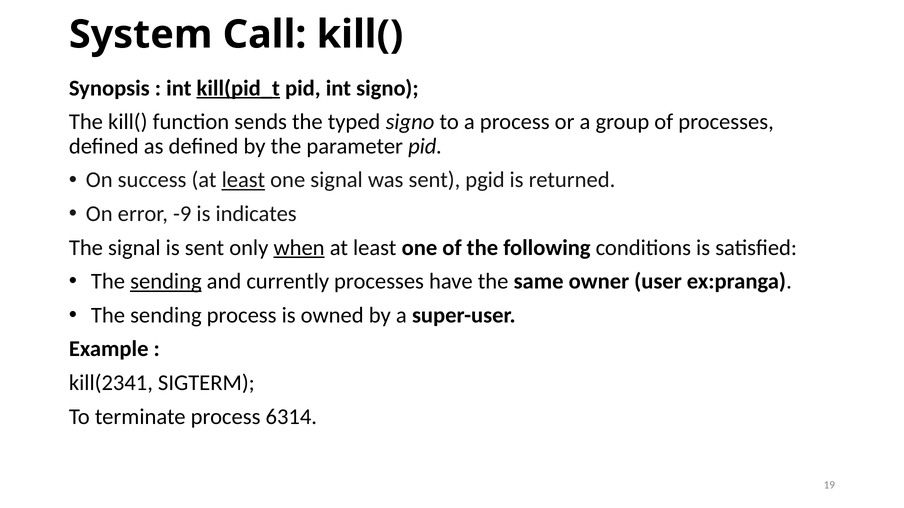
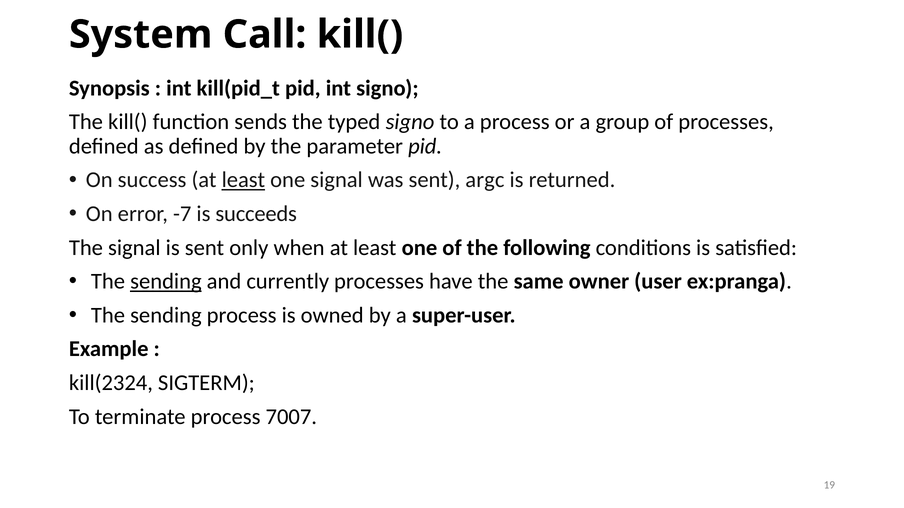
kill(pid_t underline: present -> none
pgid: pgid -> argc
-9: -9 -> -7
indicates: indicates -> succeeds
when underline: present -> none
kill(2341: kill(2341 -> kill(2324
6314: 6314 -> 7007
